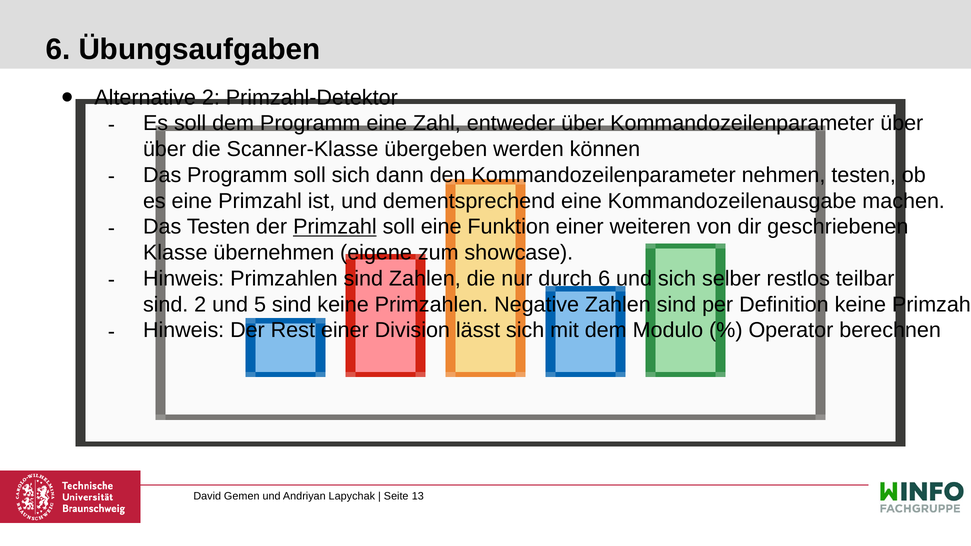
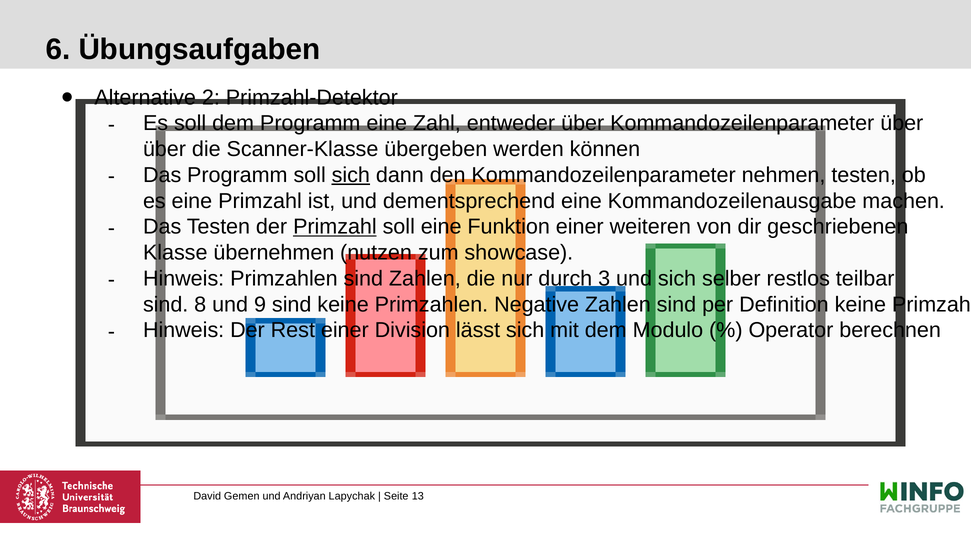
sich at (351, 175) underline: none -> present
eigene: eigene -> nutzen
durch 6: 6 -> 3
sind 2: 2 -> 8
5: 5 -> 9
